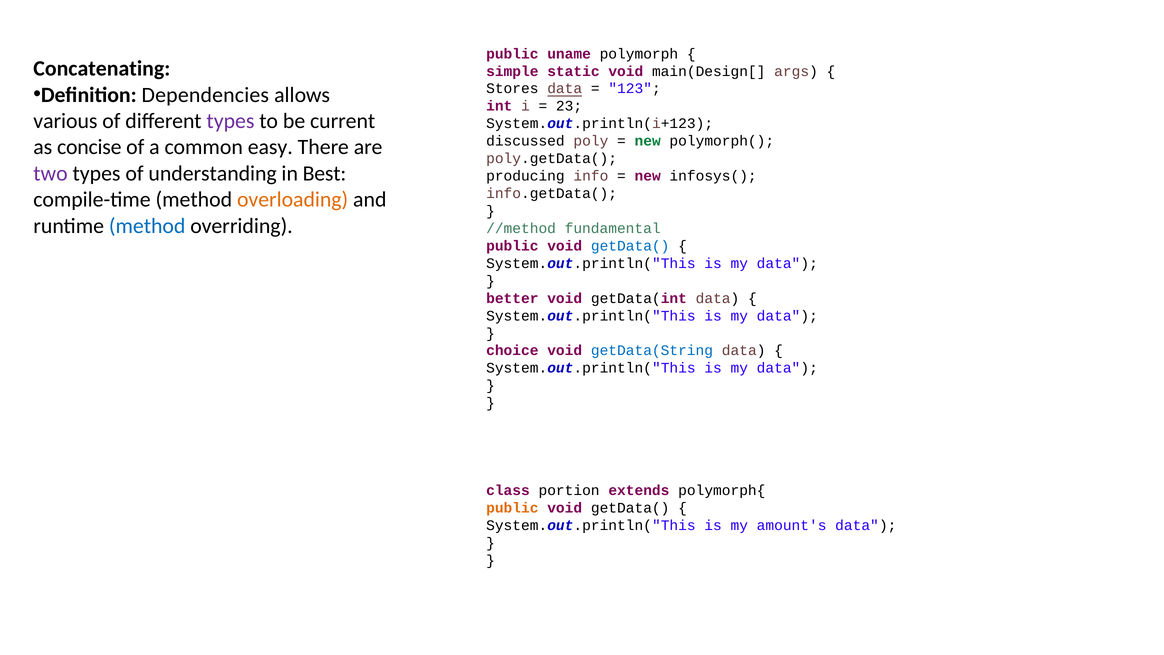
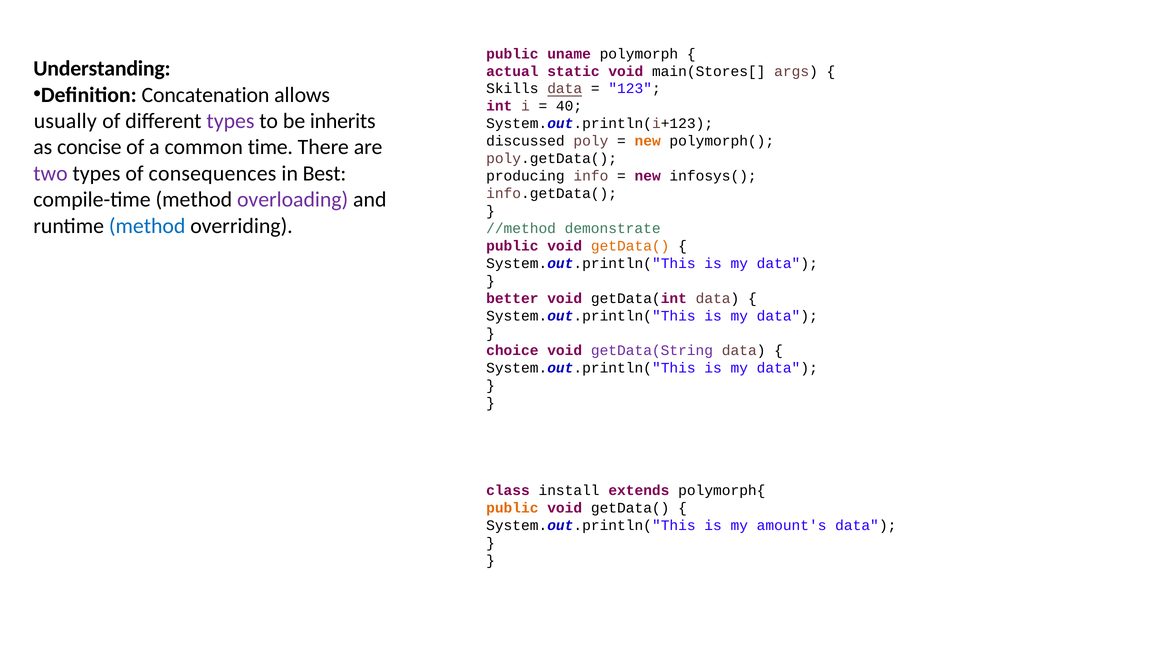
Concatenating: Concatenating -> Understanding
simple: simple -> actual
main(Design[: main(Design[ -> main(Stores[
Stores: Stores -> Skills
Dependencies: Dependencies -> Concatenation
23: 23 -> 40
various: various -> usually
current: current -> inherits
new at (648, 141) colour: green -> orange
easy: easy -> time
understanding: understanding -> consequences
overloading colour: orange -> purple
fundamental: fundamental -> demonstrate
getData( at (630, 246) colour: blue -> orange
getData(String colour: blue -> purple
portion: portion -> install
